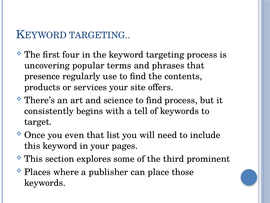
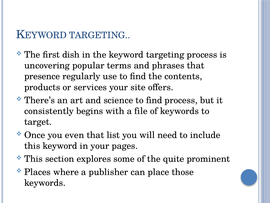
four: four -> dish
tell: tell -> file
third: third -> quite
